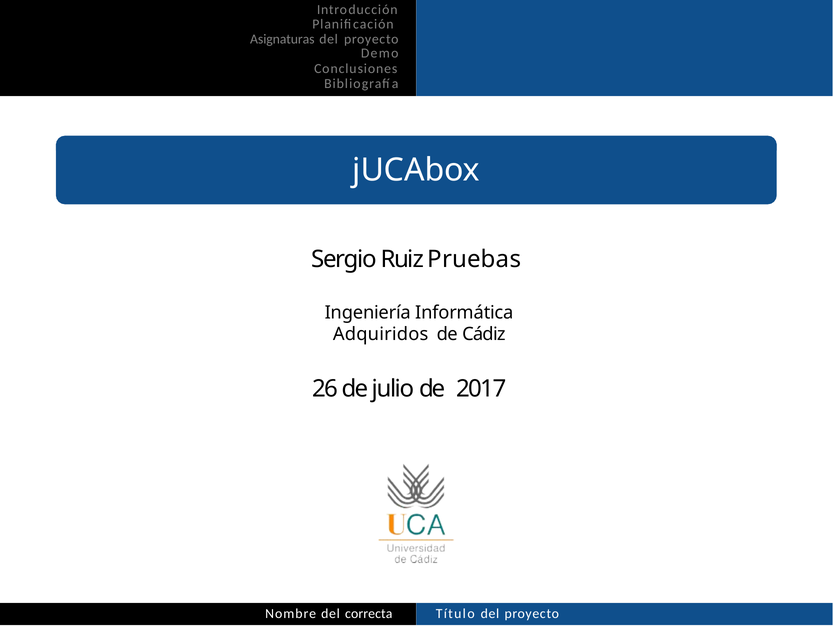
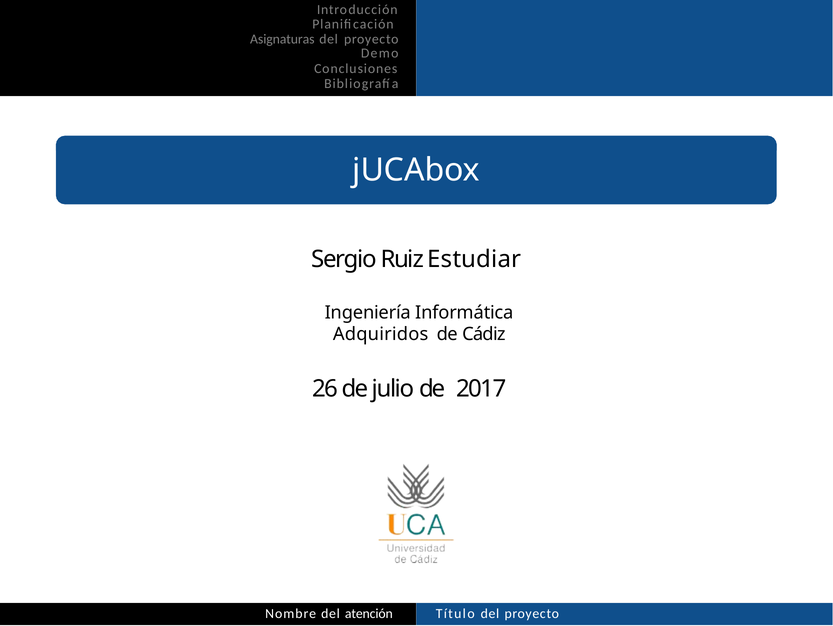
Pruebas: Pruebas -> Estudiar
correcta: correcta -> atención
